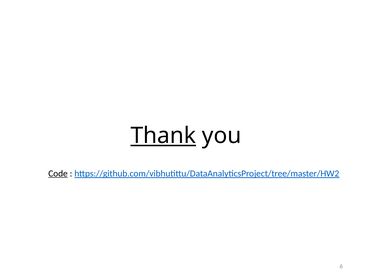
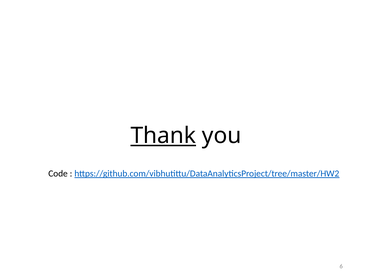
Code underline: present -> none
